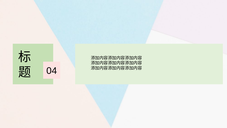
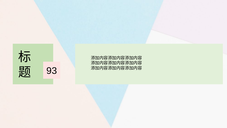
04: 04 -> 93
